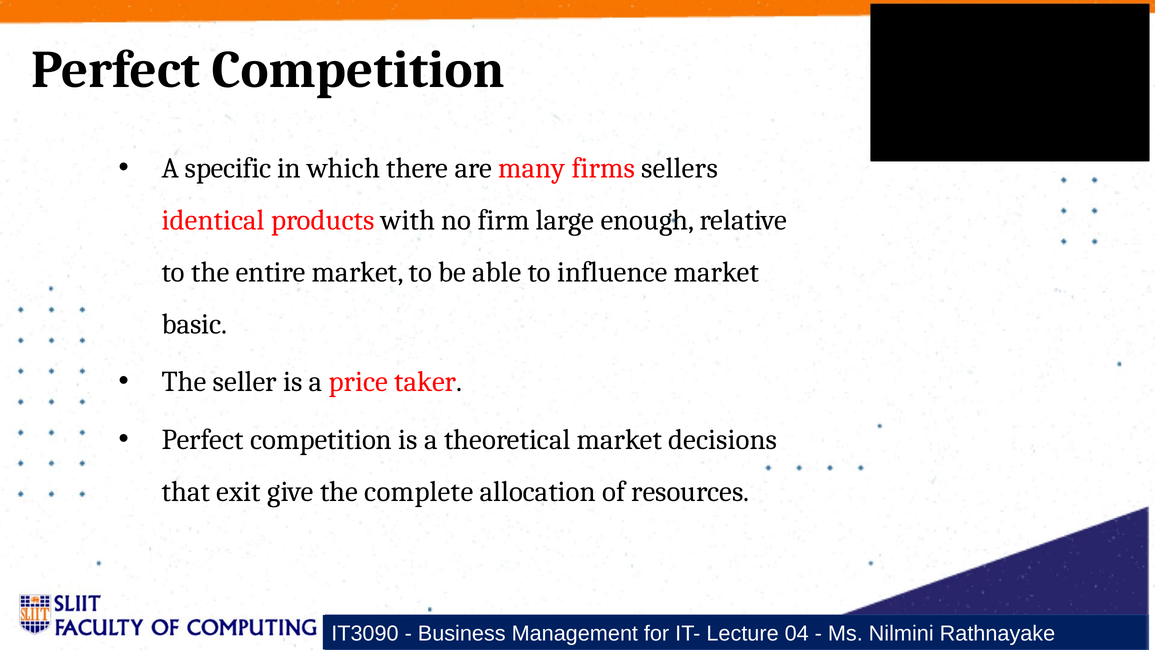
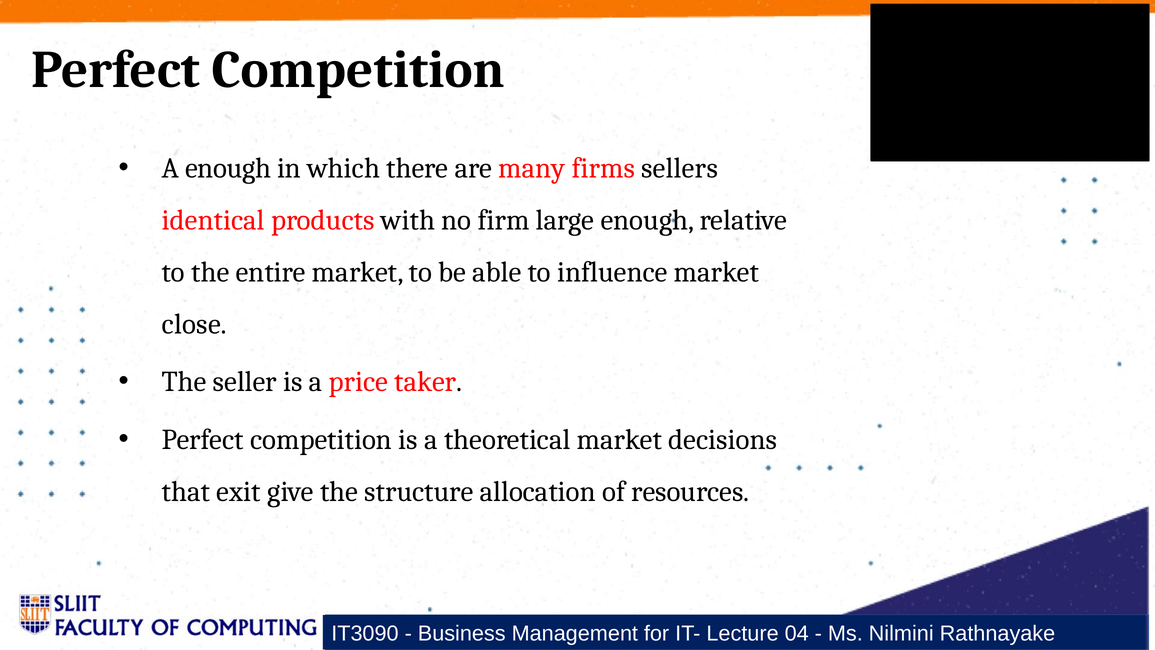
A specific: specific -> enough
basic: basic -> close
complete: complete -> structure
